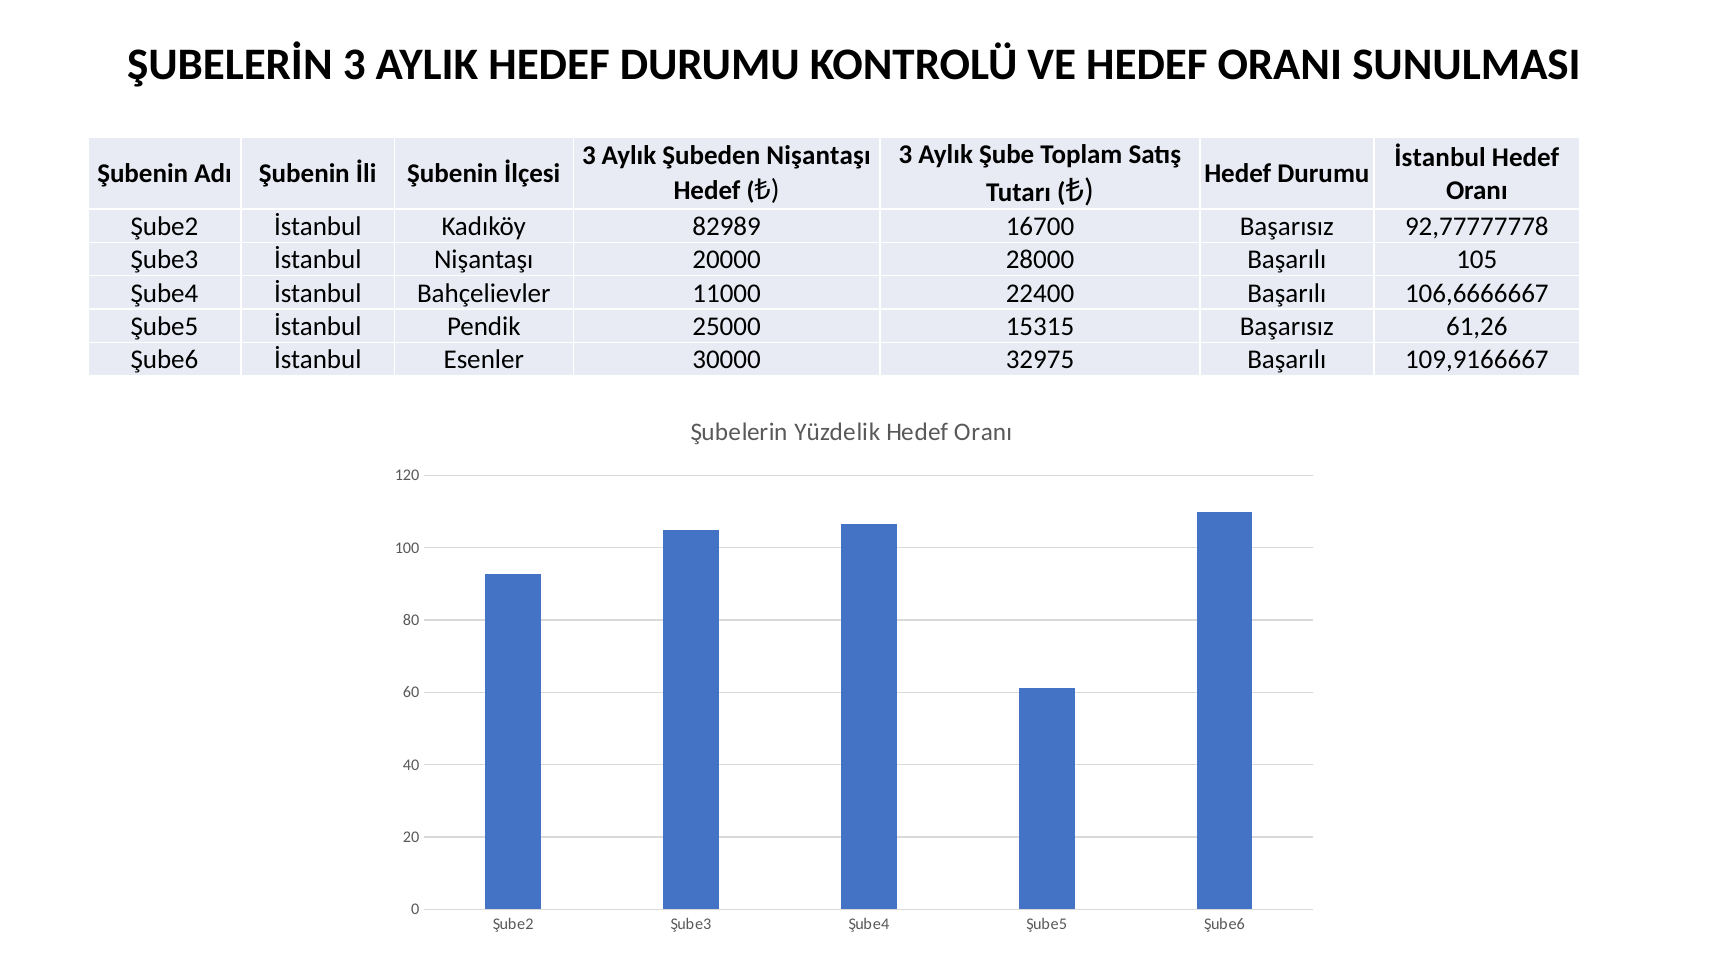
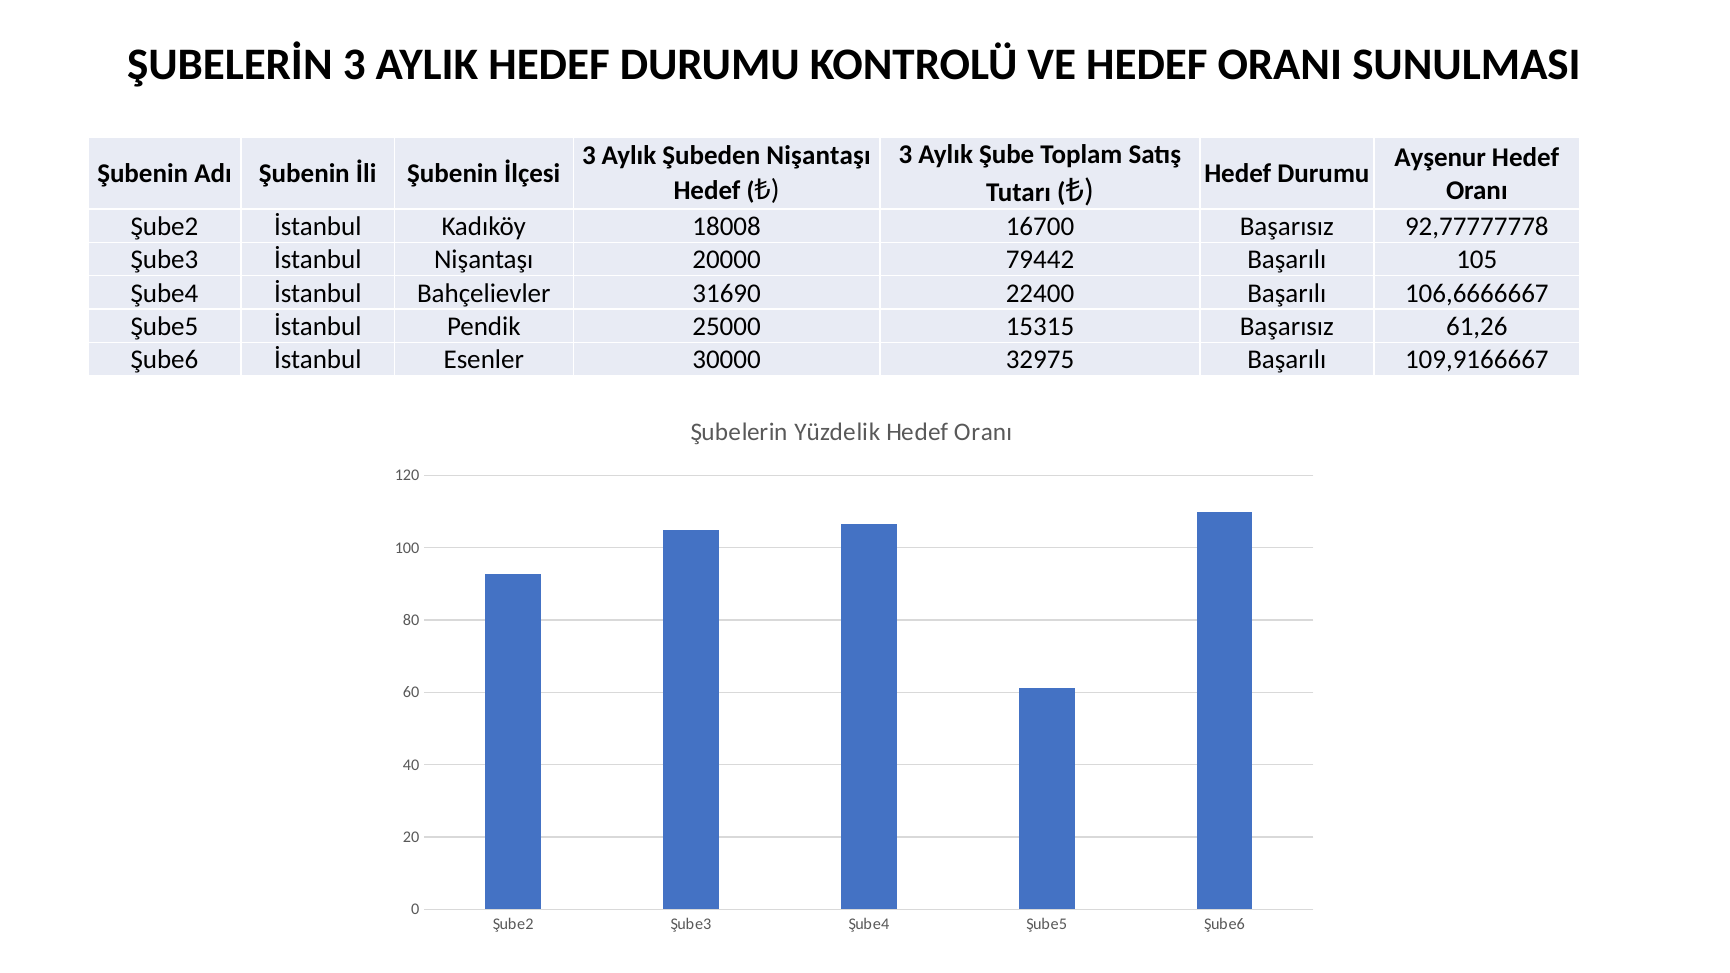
İstanbul at (1440, 157): İstanbul -> Ayşenur
82989: 82989 -> 18008
28000: 28000 -> 79442
11000: 11000 -> 31690
